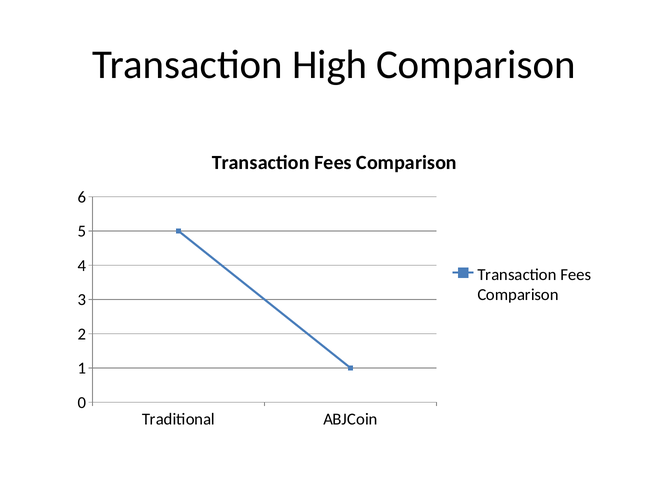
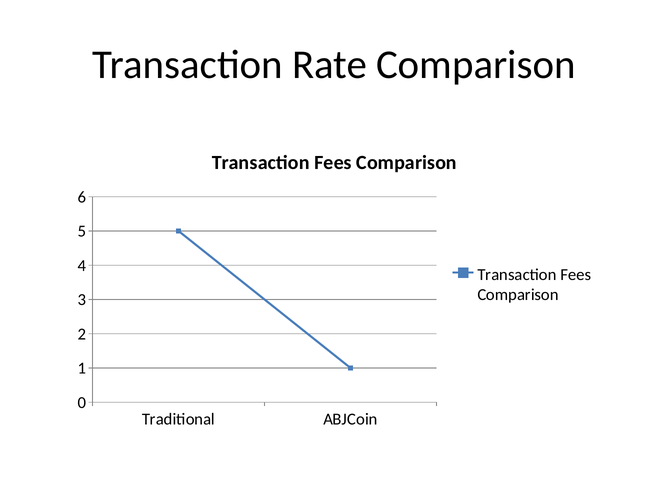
High: High -> Rate
